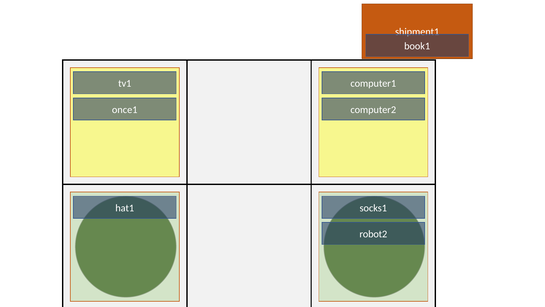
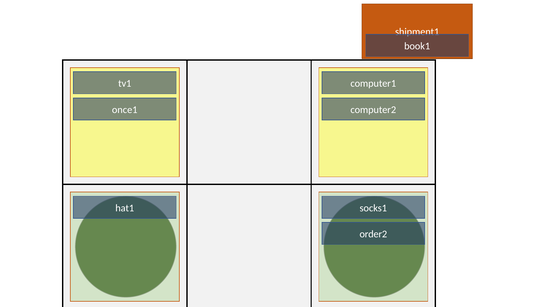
robot2: robot2 -> order2
